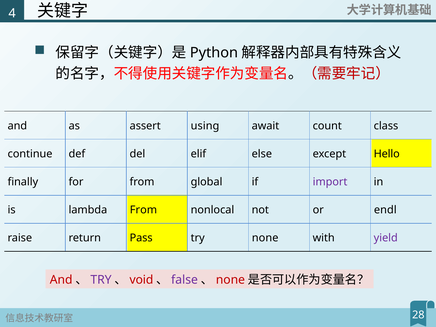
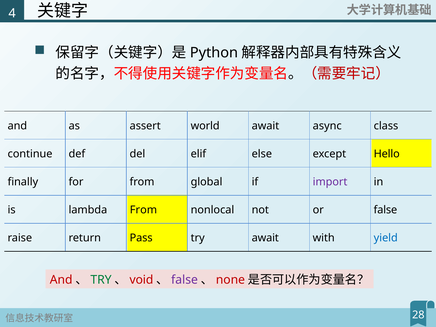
using: using -> world
count: count -> async
or endl: endl -> false
try none: none -> await
yield colour: purple -> blue
TRY at (101, 280) colour: purple -> green
